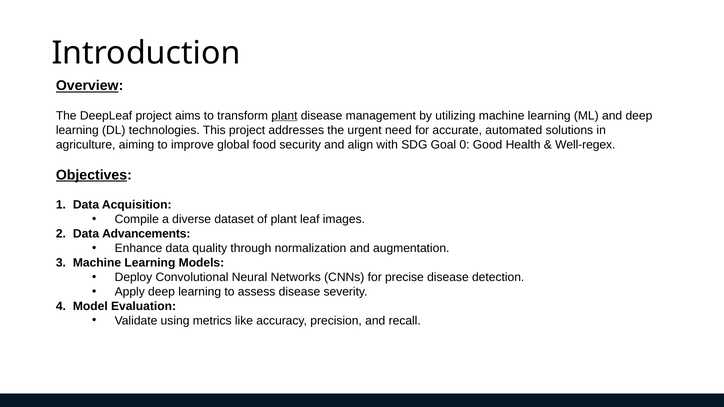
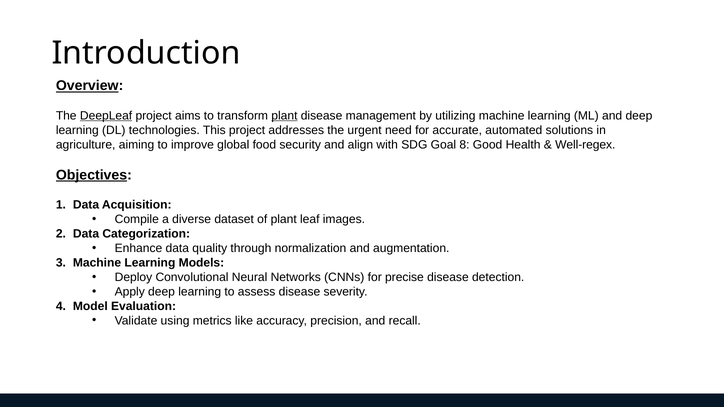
DeepLeaf underline: none -> present
0: 0 -> 8
Advancements: Advancements -> Categorization
